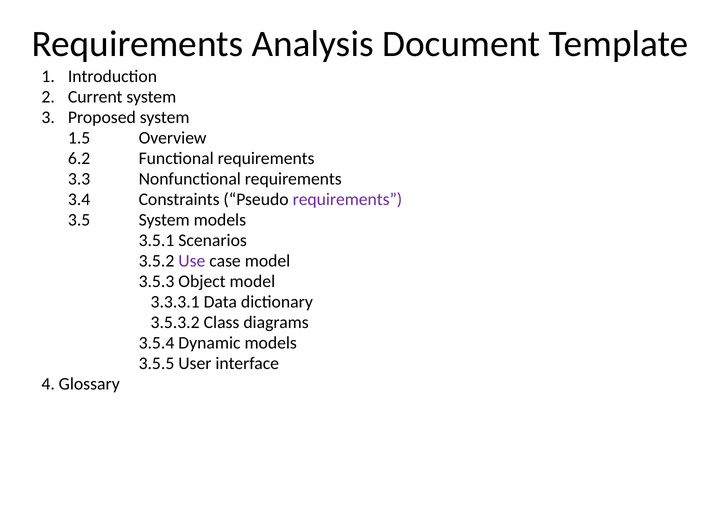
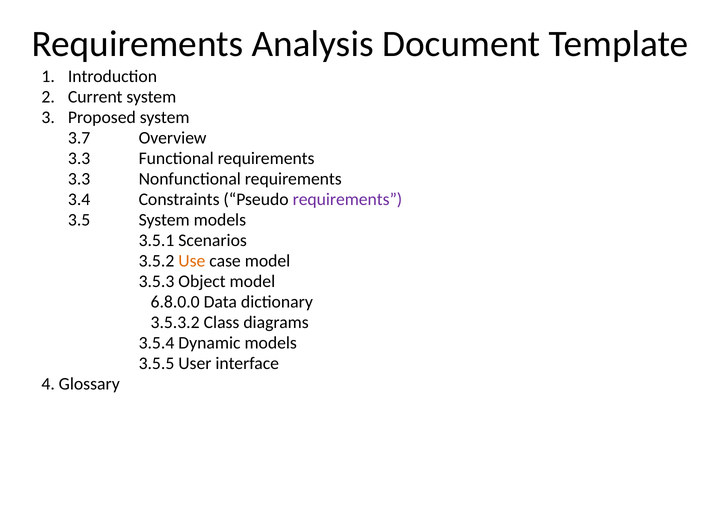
1.5: 1.5 -> 3.7
6.2 at (79, 159): 6.2 -> 3.3
Use colour: purple -> orange
3.3.3.1: 3.3.3.1 -> 6.8.0.0
